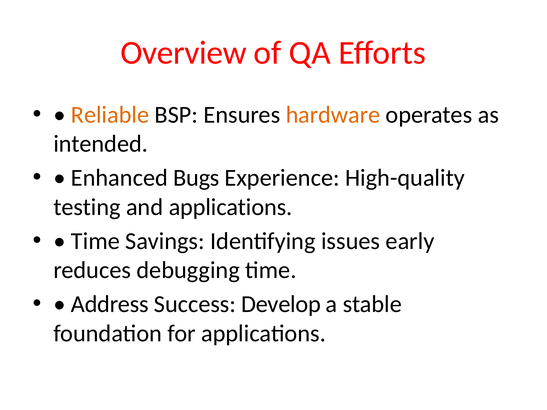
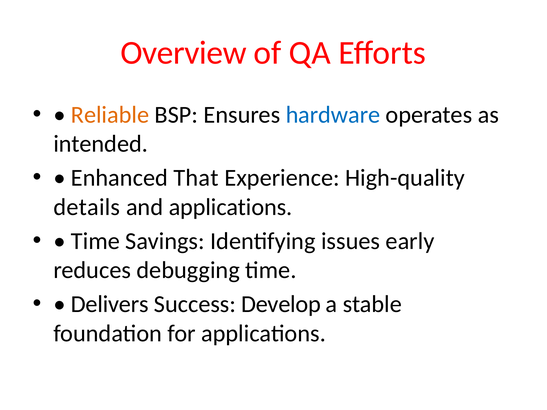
hardware colour: orange -> blue
Bugs: Bugs -> That
testing: testing -> details
Address: Address -> Delivers
